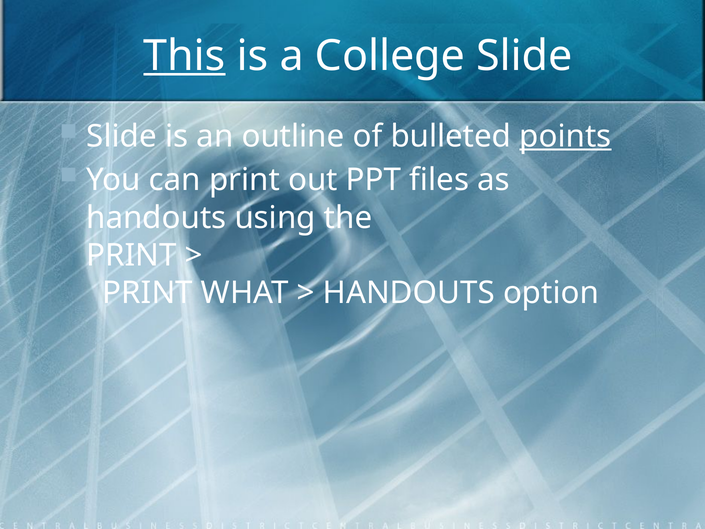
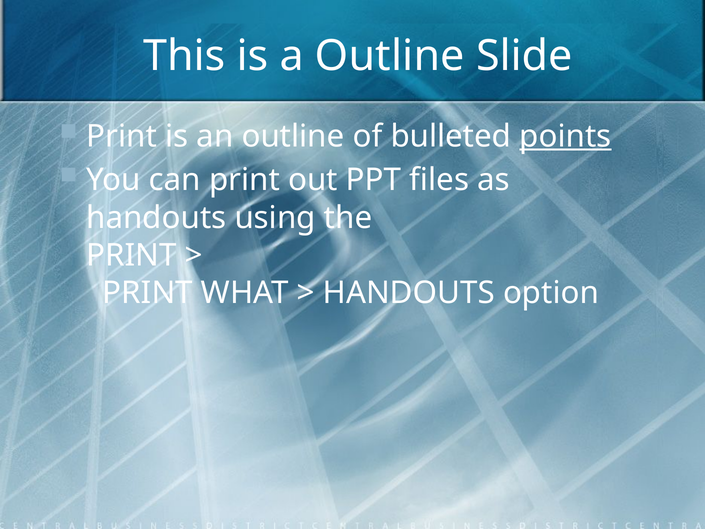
This underline: present -> none
a College: College -> Outline
Slide at (122, 136): Slide -> Print
